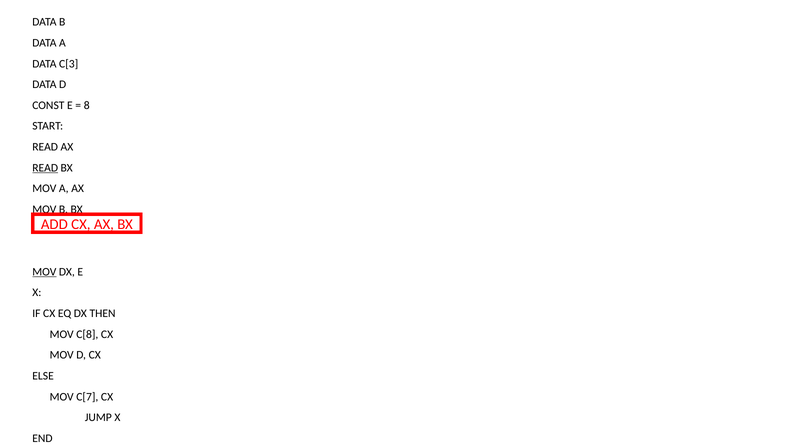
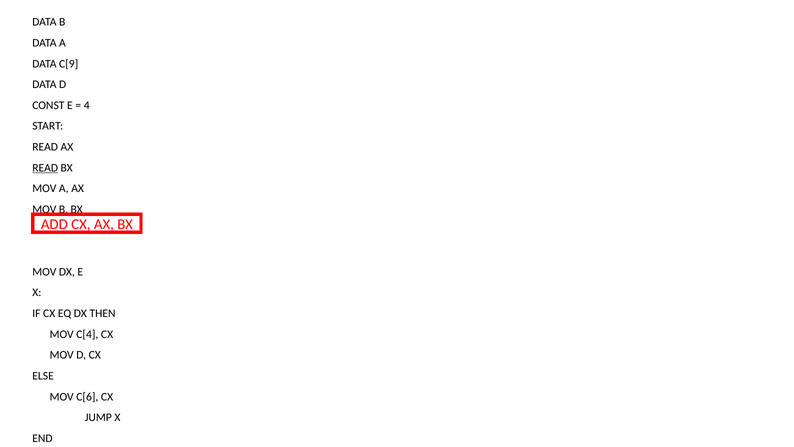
C[3: C[3 -> C[9
8: 8 -> 4
MOV at (44, 272) underline: present -> none
C[8: C[8 -> C[4
C[7: C[7 -> C[6
